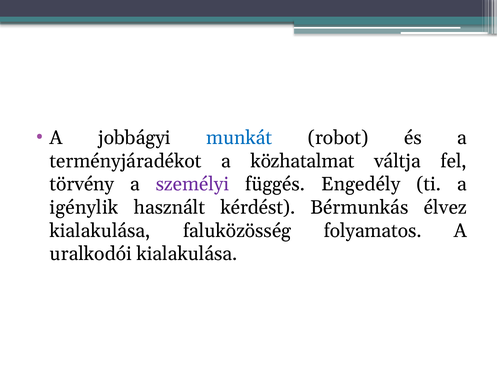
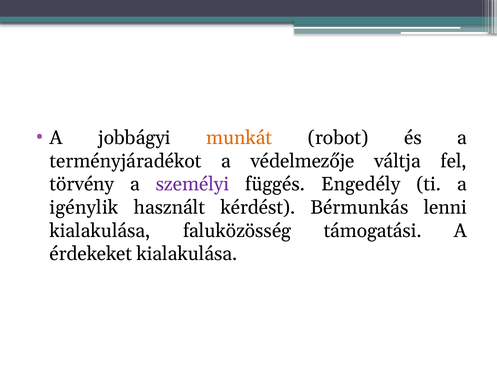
munkát colour: blue -> orange
közhatalmat: közhatalmat -> védelmezője
élvez: élvez -> lenni
folyamatos: folyamatos -> támogatási
uralkodói: uralkodói -> érdekeket
